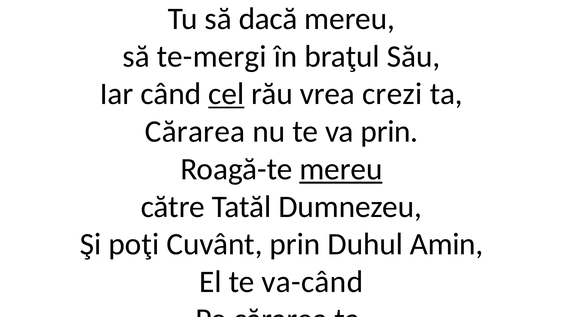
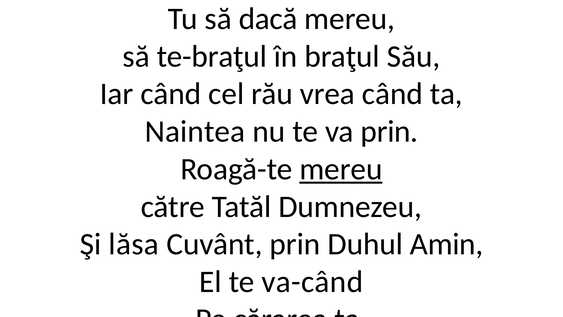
te-mergi: te-mergi -> te-braţul
cel underline: present -> none
vrea crezi: crezi -> când
Cărarea at (195, 131): Cărarea -> Naintea
poţi: poţi -> lăsa
